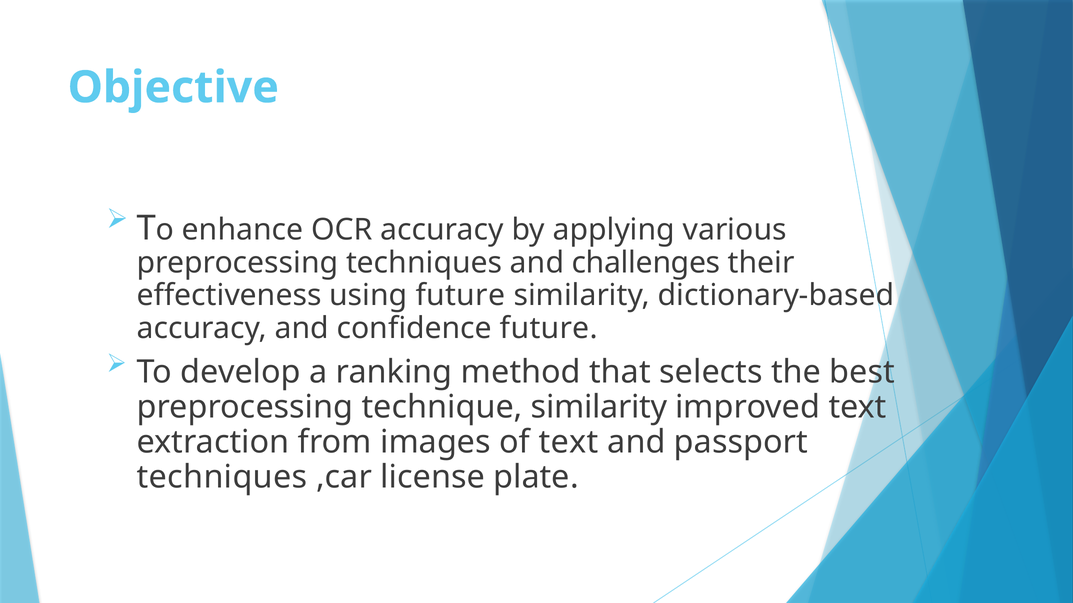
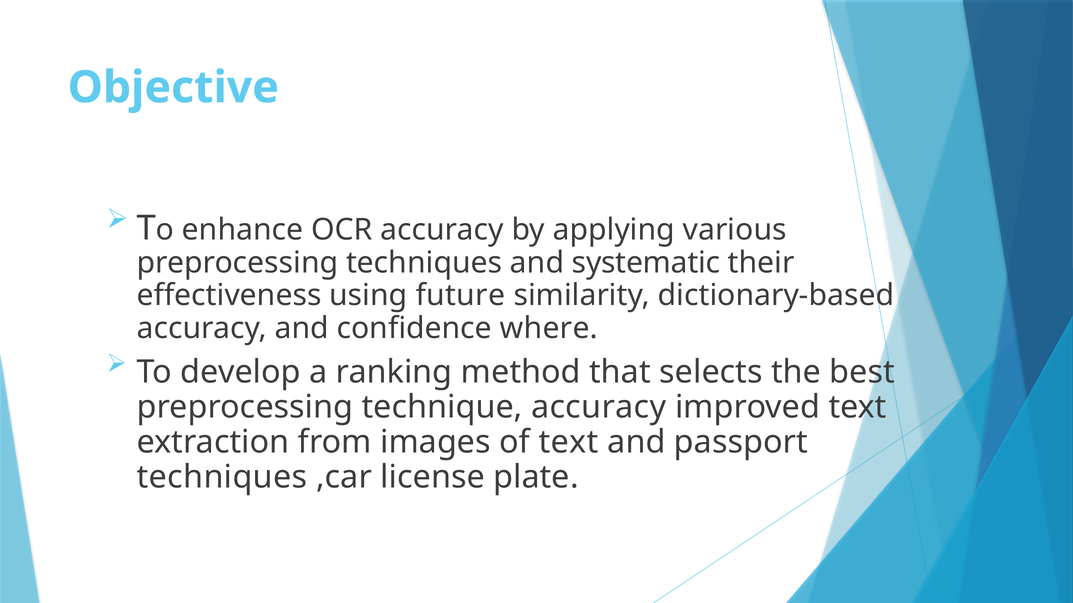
challenges: challenges -> systematic
confidence future: future -> where
technique similarity: similarity -> accuracy
